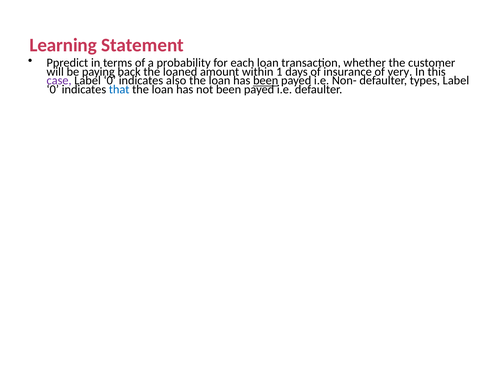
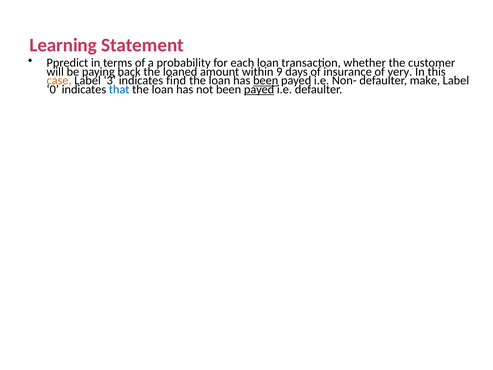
1: 1 -> 9
case colour: purple -> orange
0 at (110, 81): 0 -> 3
also: also -> find
types: types -> make
payed at (259, 89) underline: none -> present
